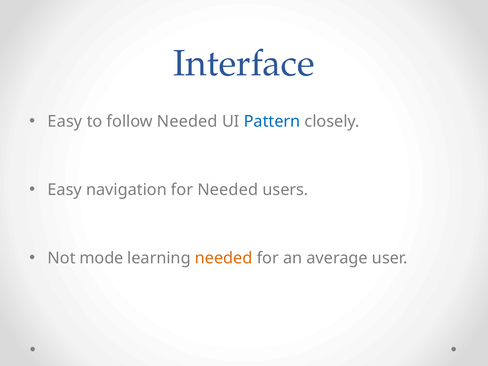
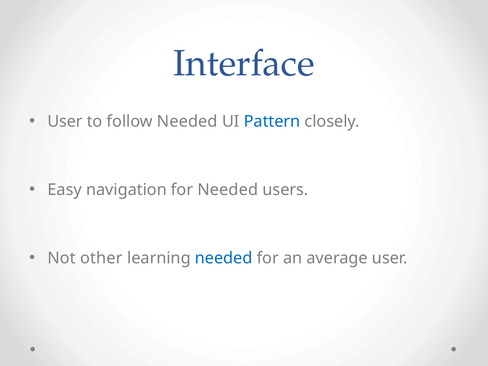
Easy at (65, 122): Easy -> User
mode: mode -> other
needed at (224, 258) colour: orange -> blue
